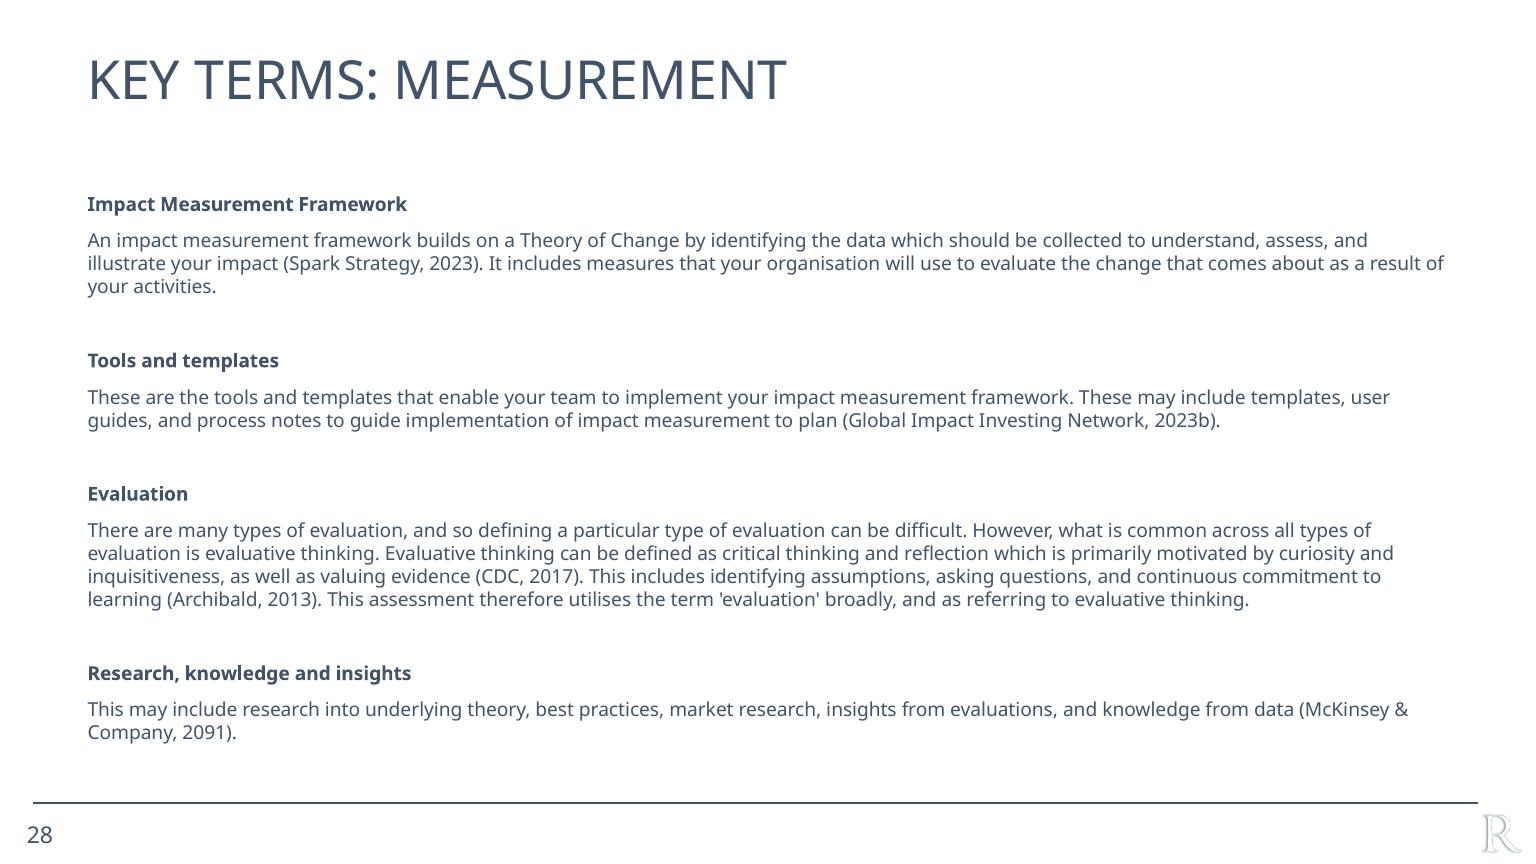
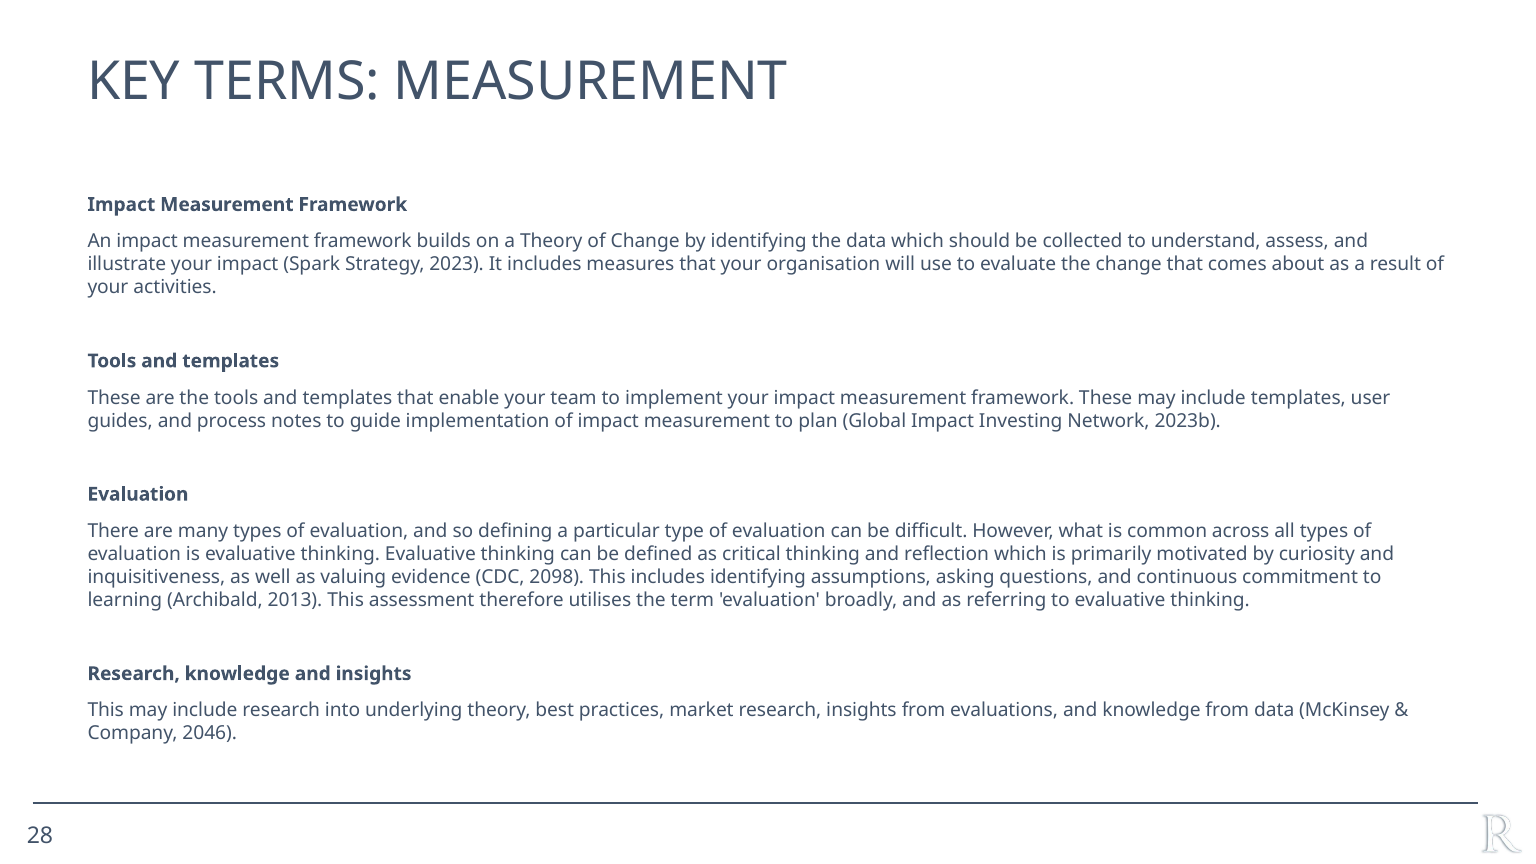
2017: 2017 -> 2098
2091: 2091 -> 2046
